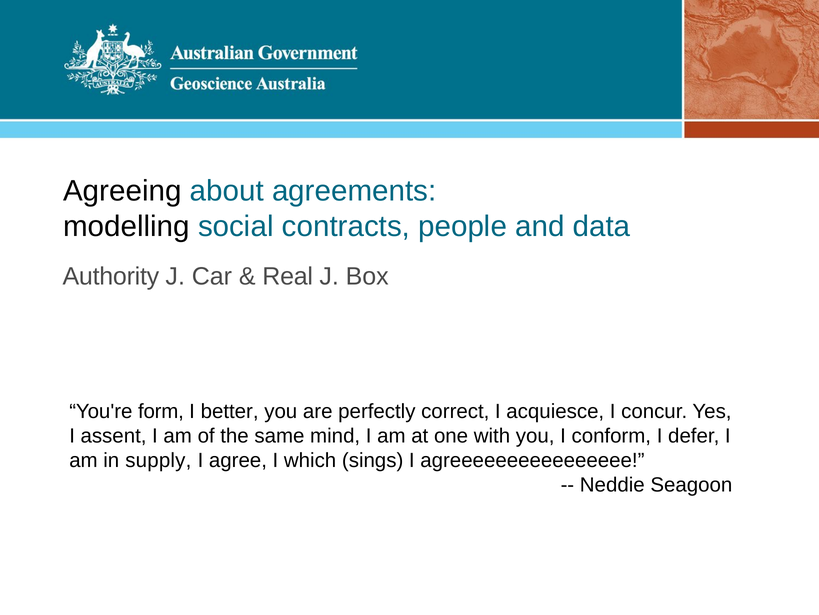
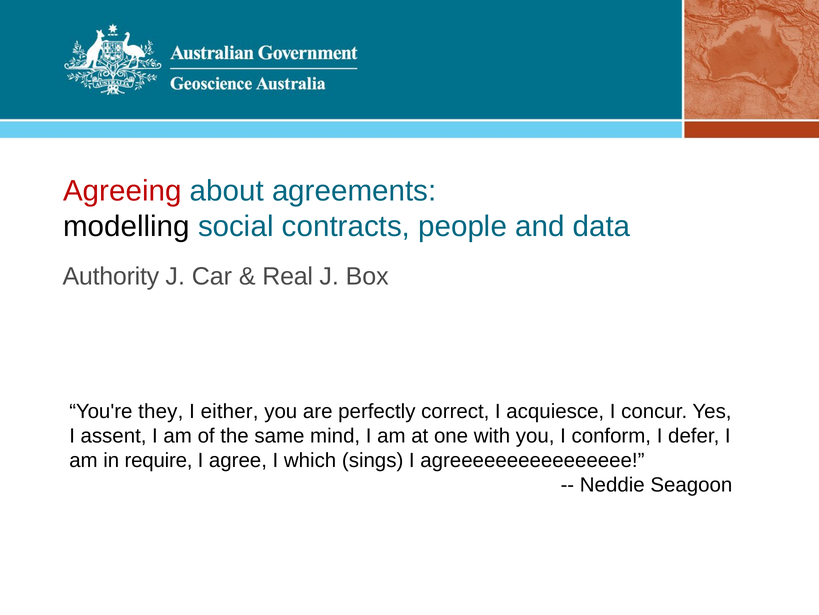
Agreeing colour: black -> red
form: form -> they
better: better -> either
supply: supply -> require
